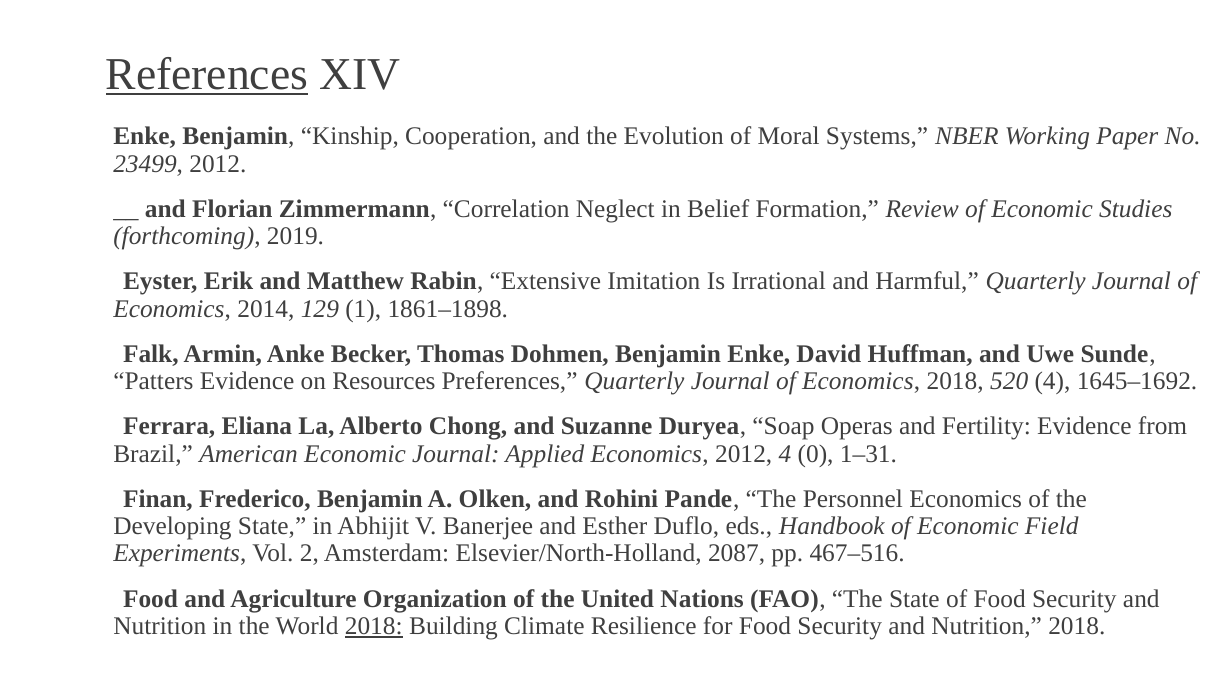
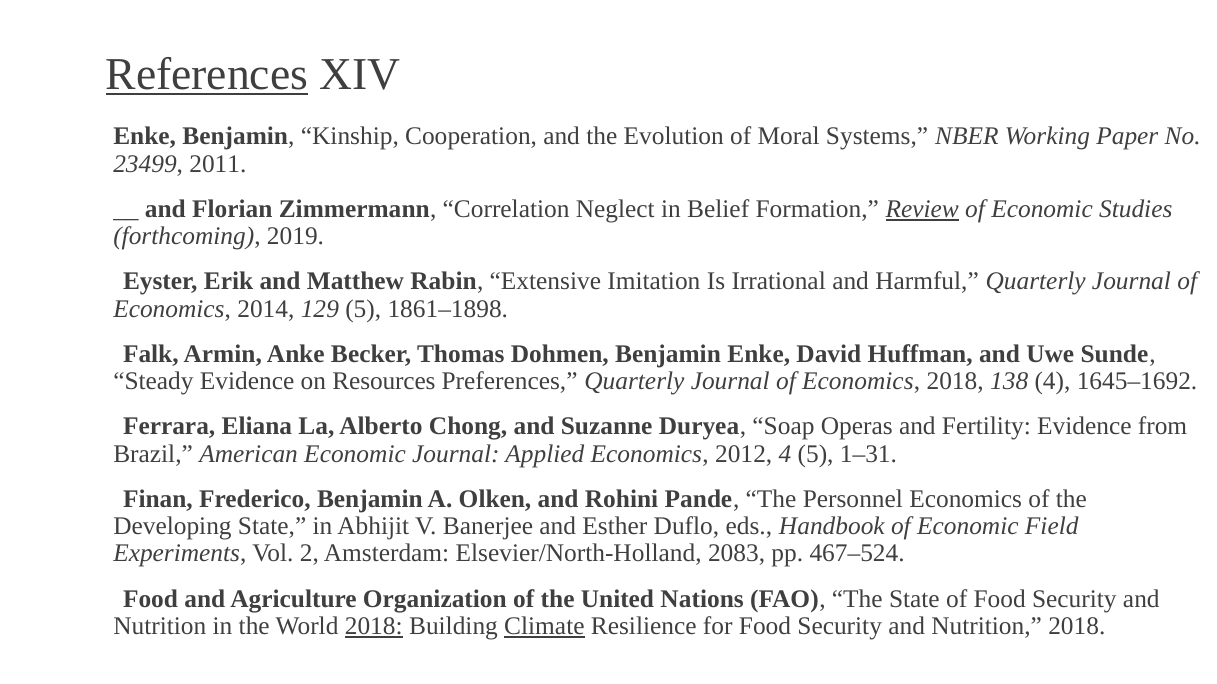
23499 2012: 2012 -> 2011
Review underline: none -> present
129 1: 1 -> 5
Patters: Patters -> Steady
520: 520 -> 138
4 0: 0 -> 5
2087: 2087 -> 2083
467–516: 467–516 -> 467–524
Climate underline: none -> present
